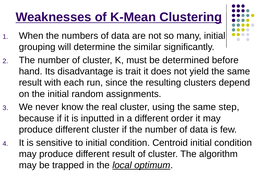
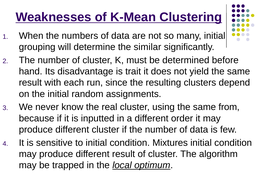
step: step -> from
Centroid: Centroid -> Mixtures
